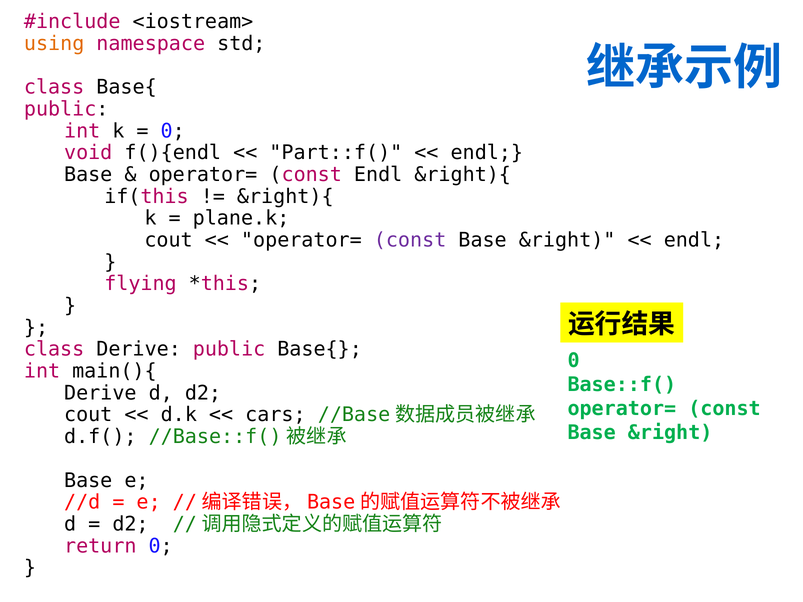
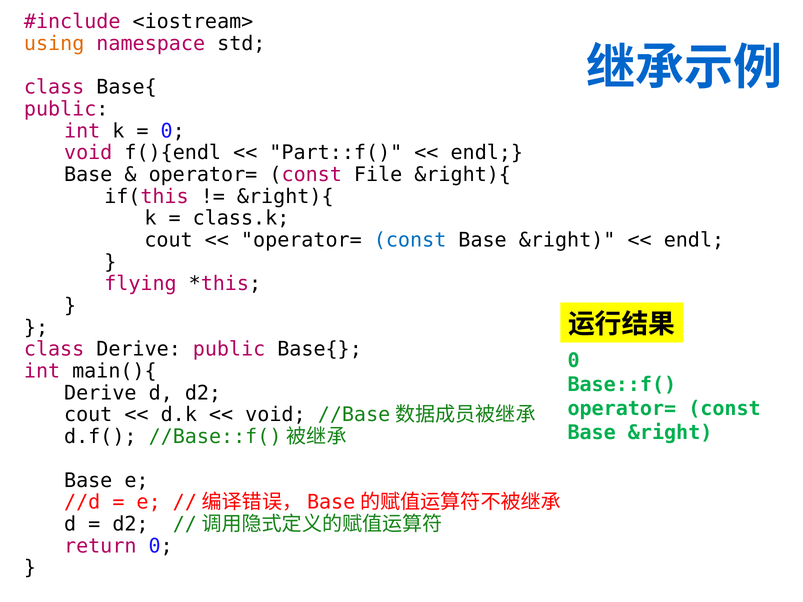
const Endl: Endl -> File
plane.k: plane.k -> class.k
const at (410, 240) colour: purple -> blue
cars at (275, 415): cars -> void
